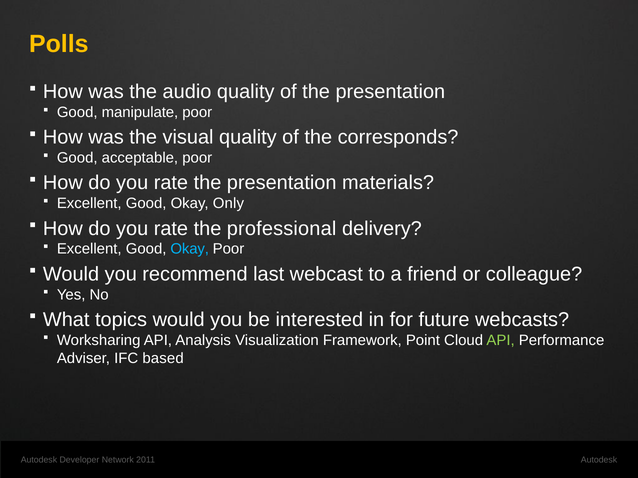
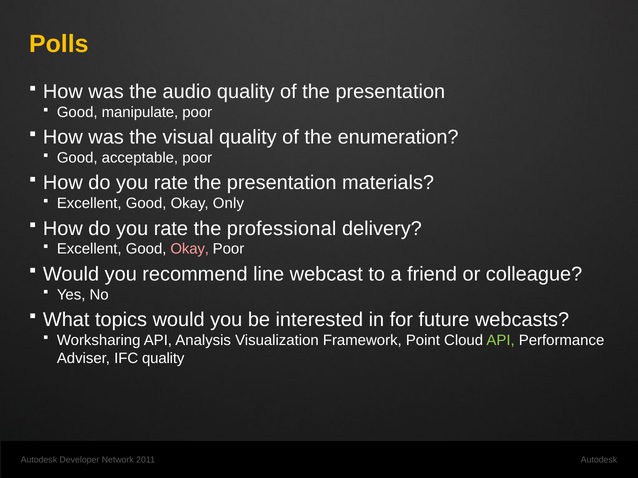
corresponds: corresponds -> enumeration
Okay at (190, 249) colour: light blue -> pink
last: last -> line
IFC based: based -> quality
